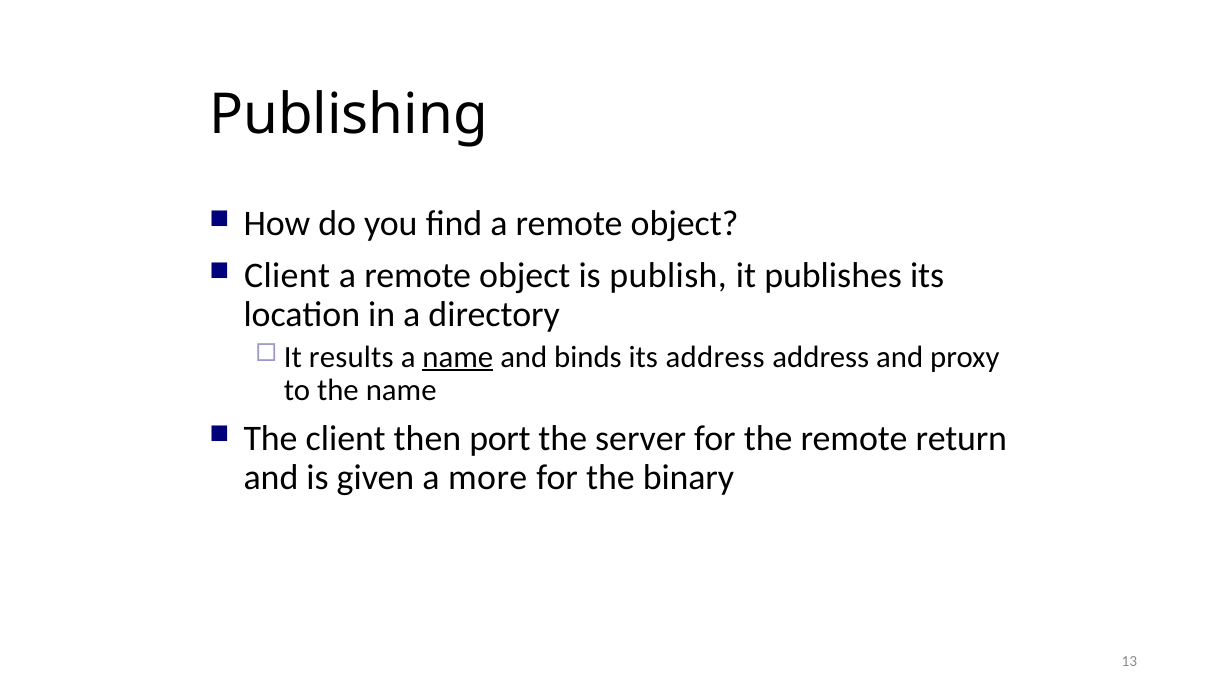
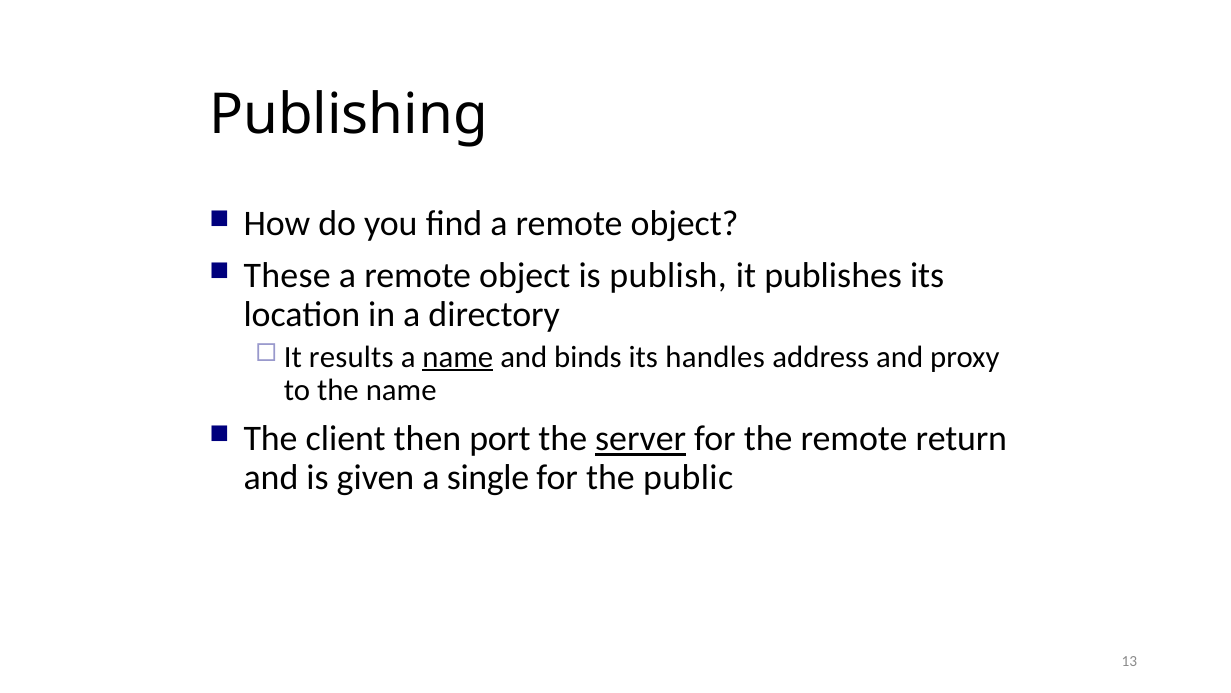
Client at (287, 275): Client -> These
its address: address -> handles
server underline: none -> present
more: more -> single
binary: binary -> public
